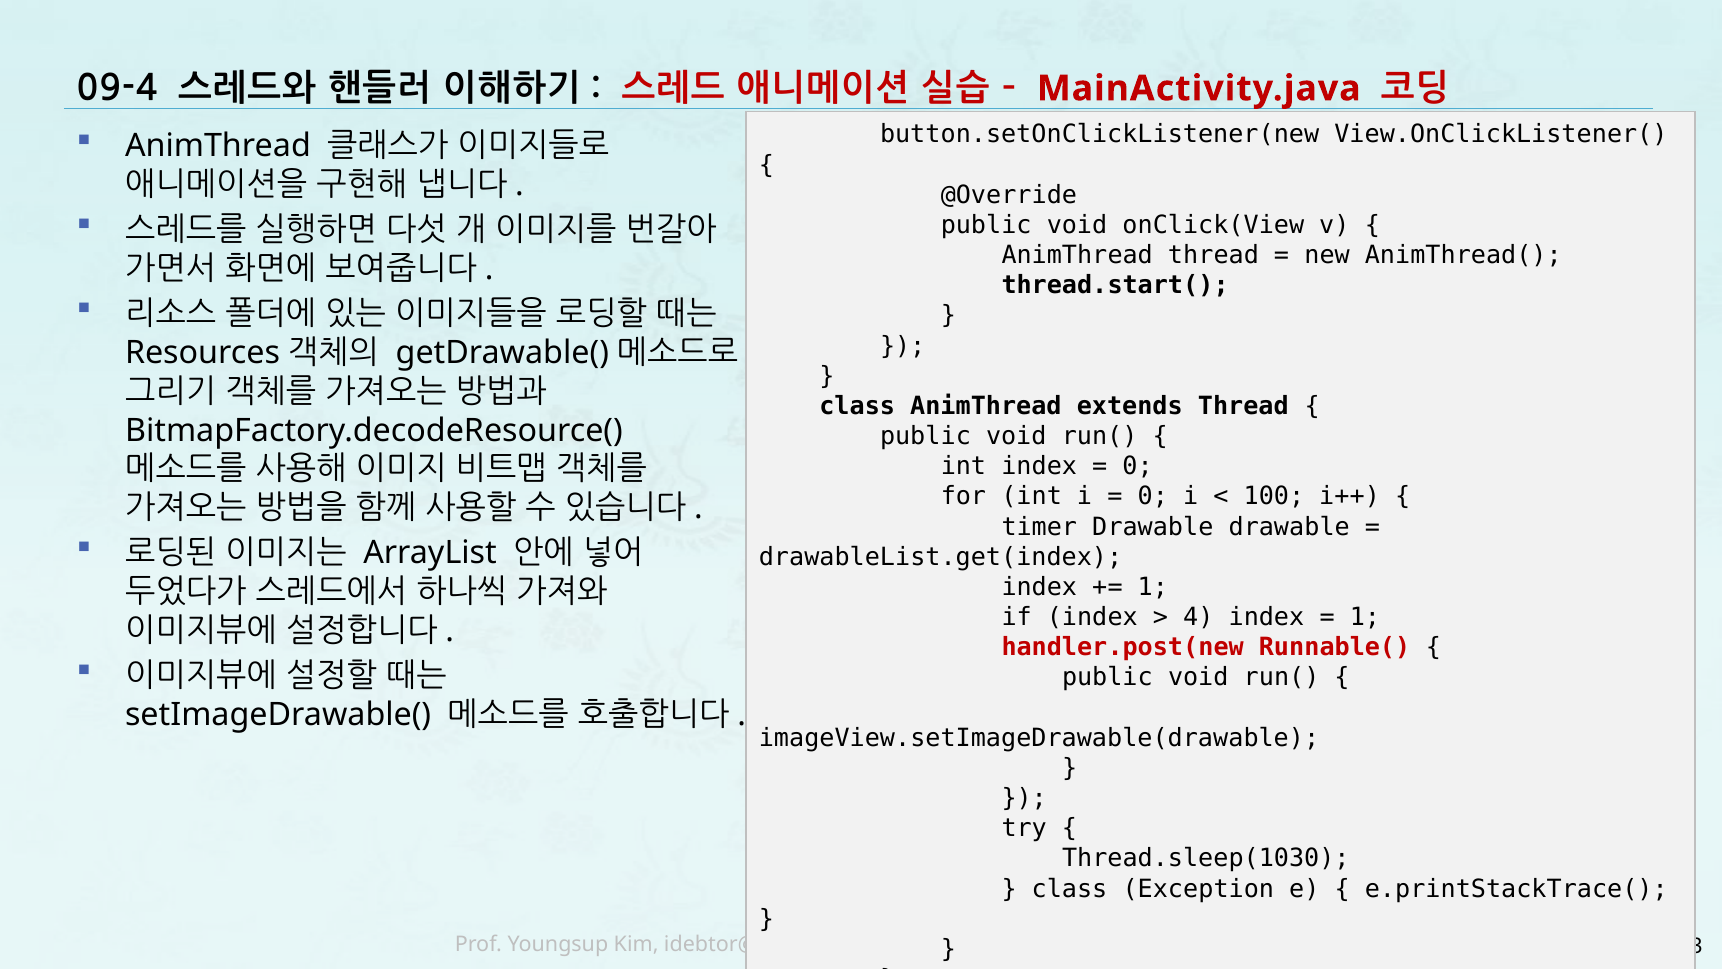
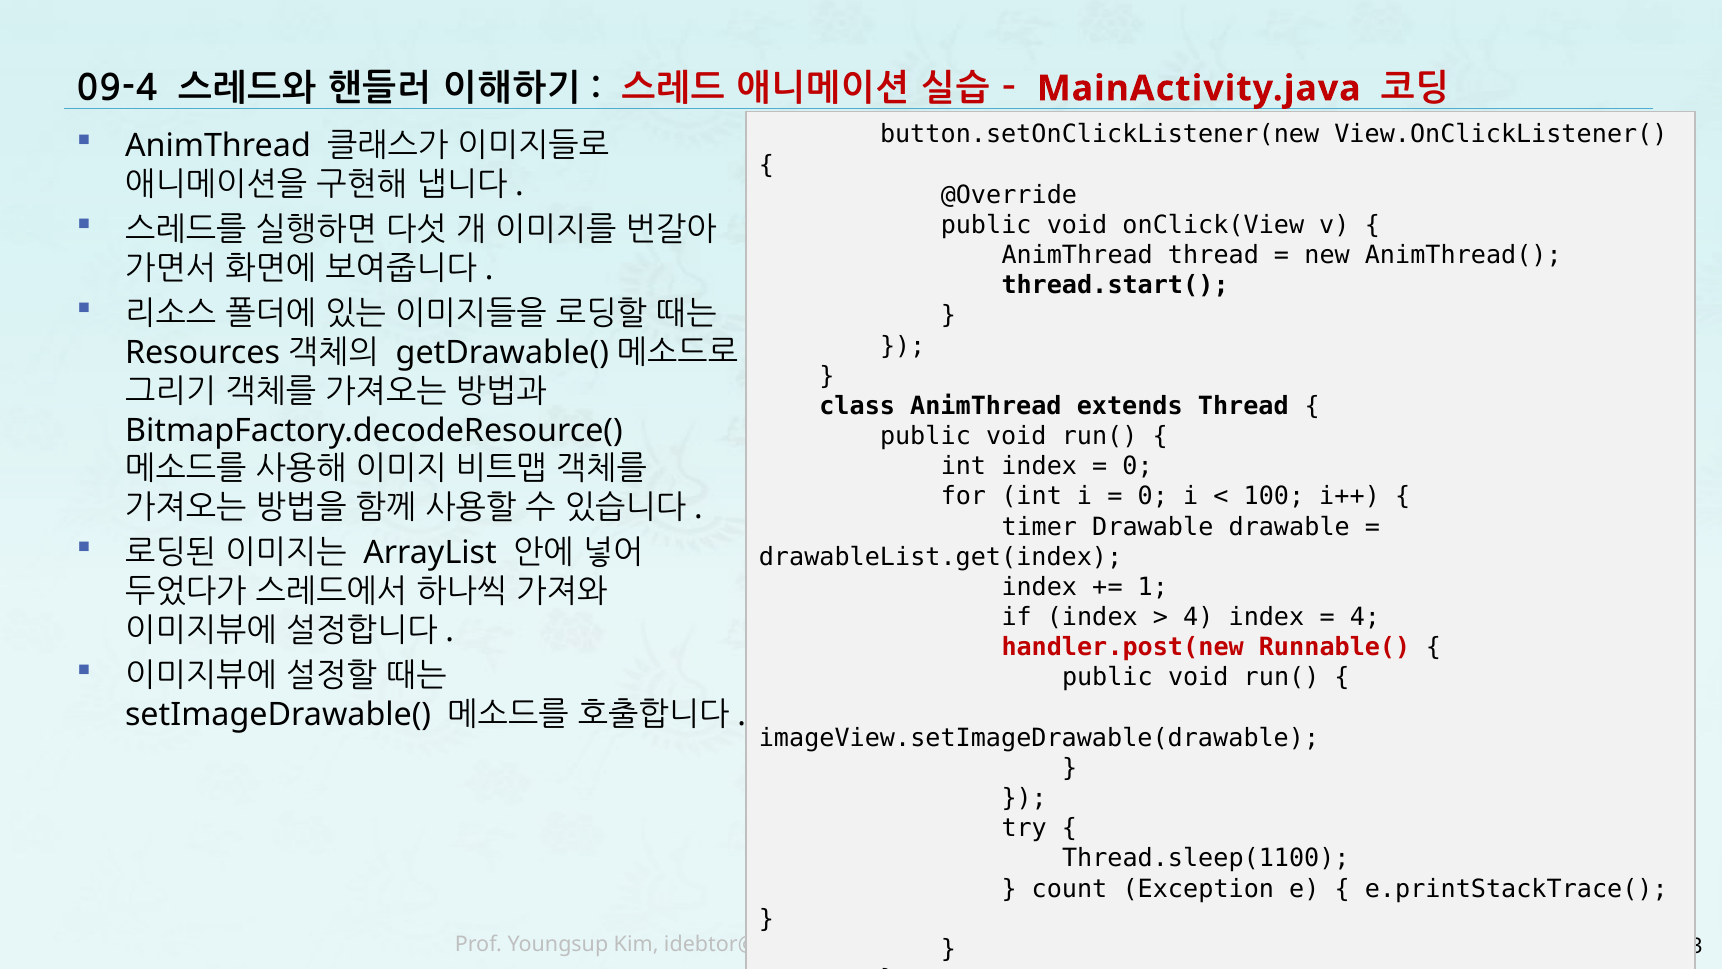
1 at (1365, 617): 1 -> 4
Thread.sleep(1030: Thread.sleep(1030 -> Thread.sleep(1100
class at (1069, 888): class -> count
